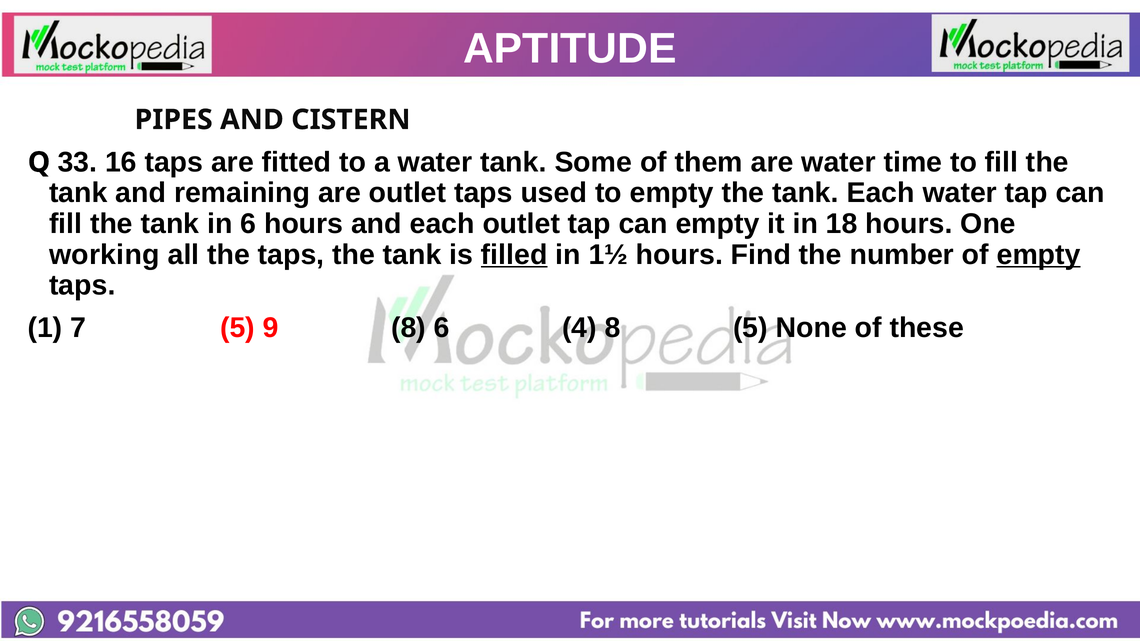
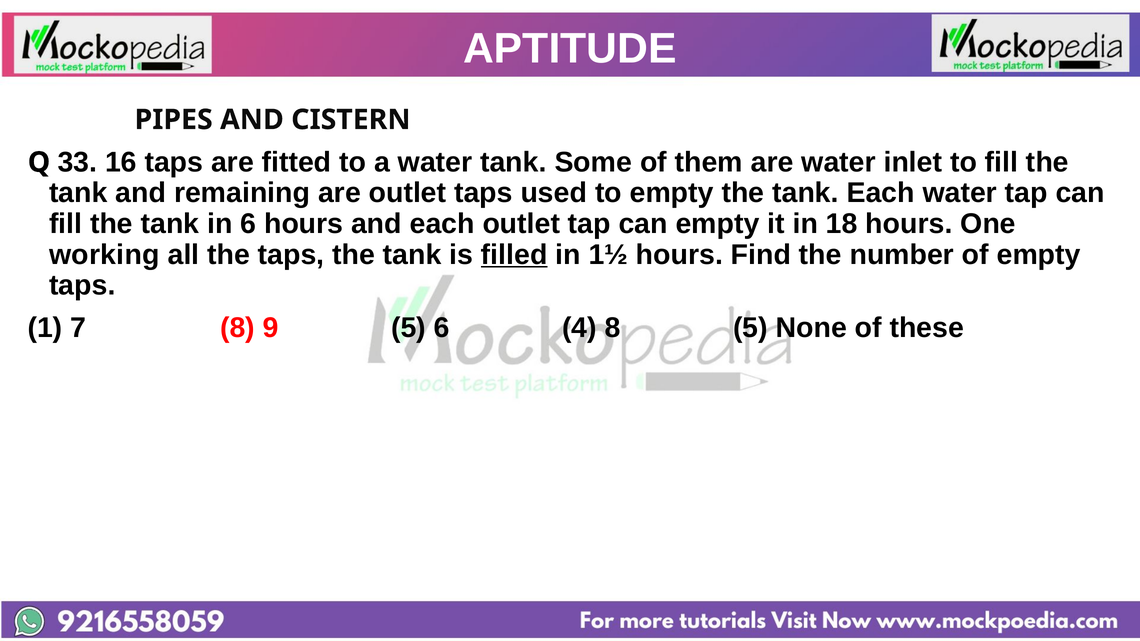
time: time -> inlet
empty at (1039, 255) underline: present -> none
7 5: 5 -> 8
9 8: 8 -> 5
